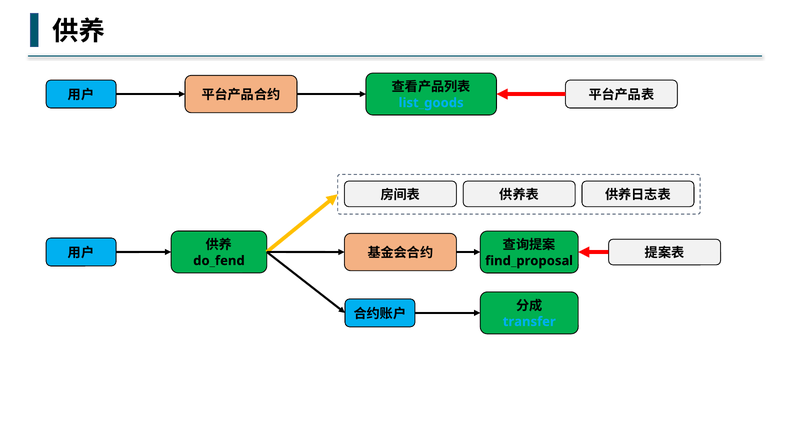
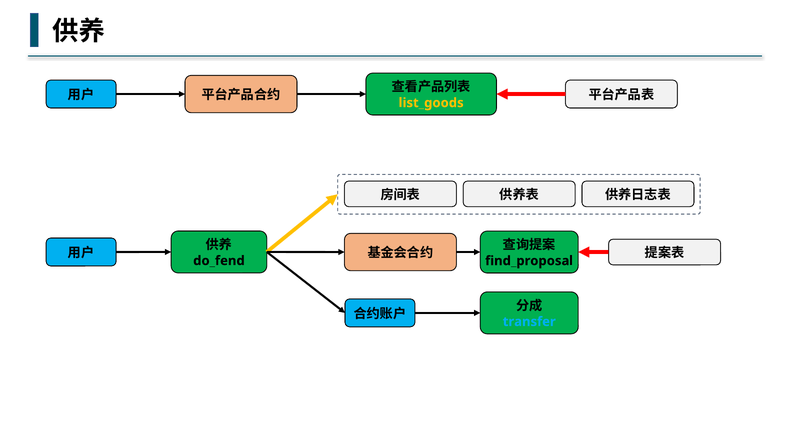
list_goods colour: light blue -> yellow
